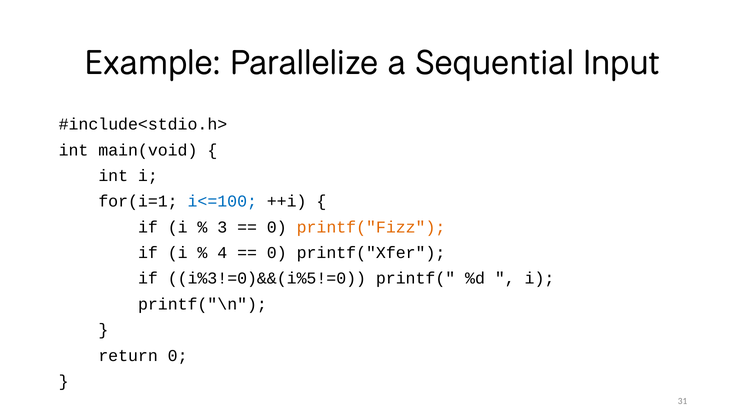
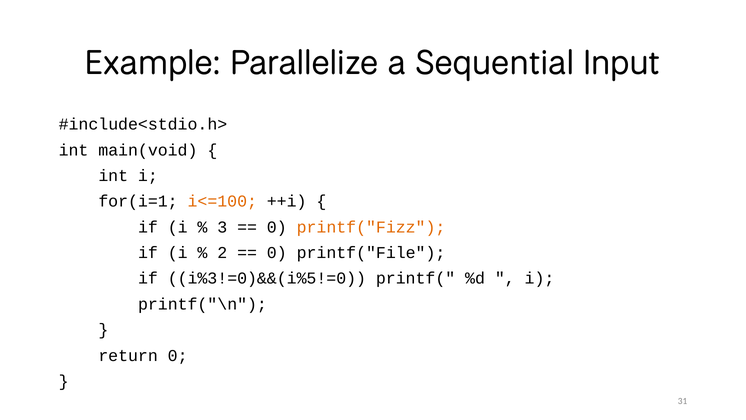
i<=100 colour: blue -> orange
4: 4 -> 2
printf("Xfer: printf("Xfer -> printf("File
